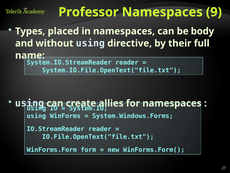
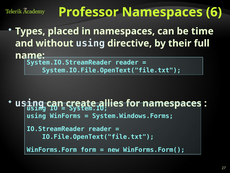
9: 9 -> 6
body: body -> time
